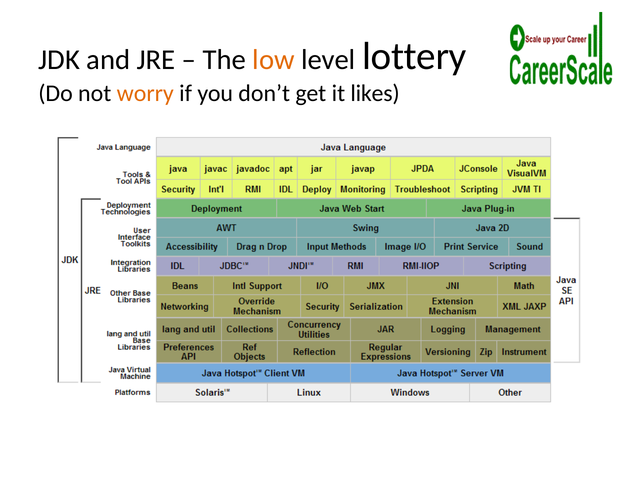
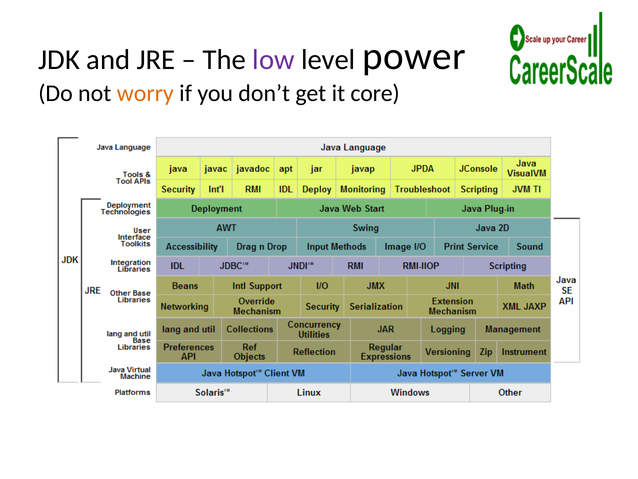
low colour: orange -> purple
lottery: lottery -> power
likes: likes -> core
